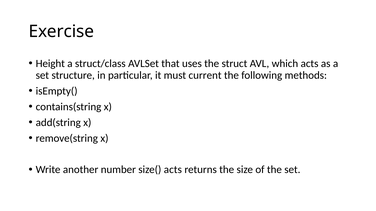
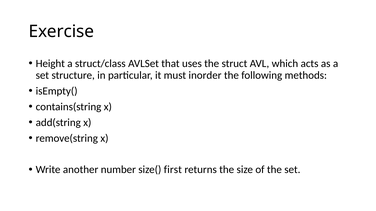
current: current -> inorder
size( acts: acts -> first
